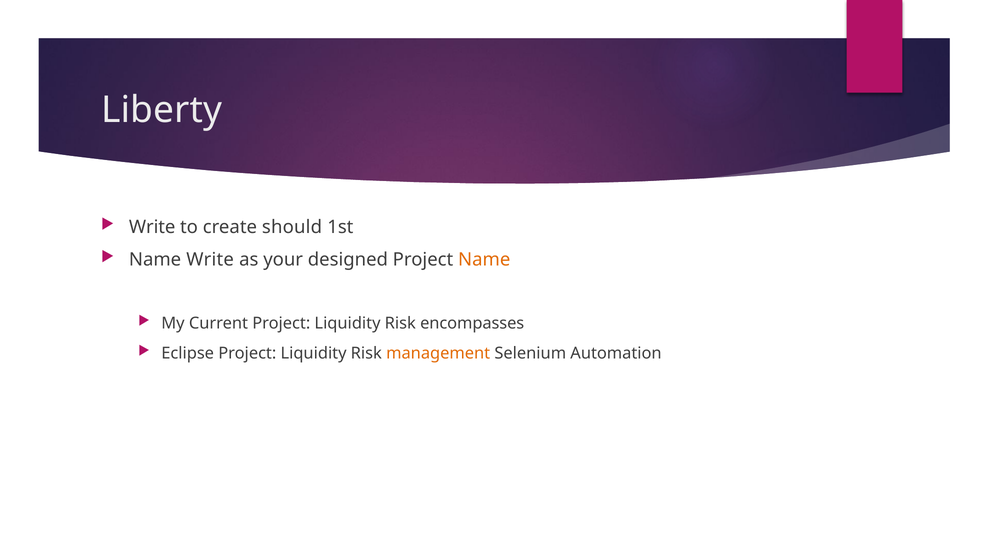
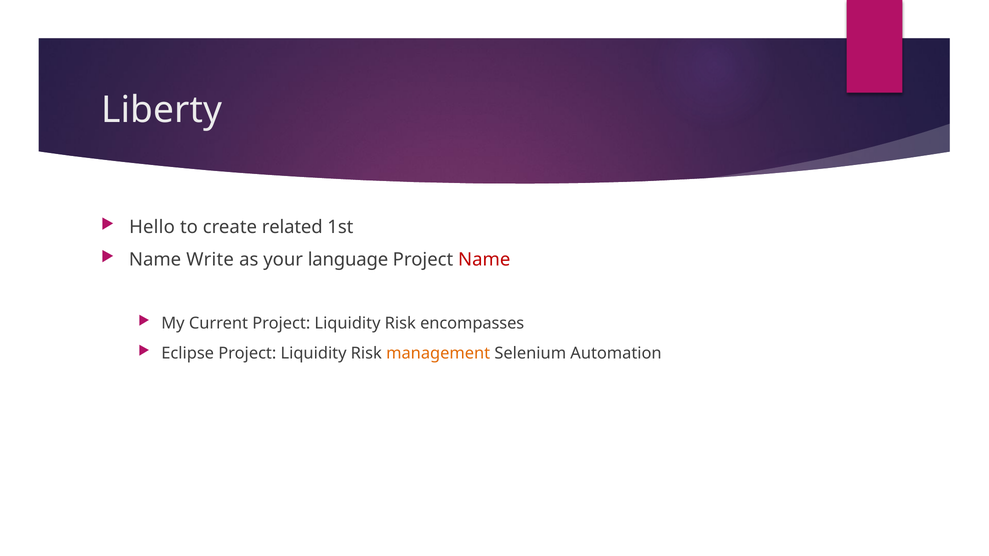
Write at (152, 227): Write -> Hello
should: should -> related
designed: designed -> language
Name at (484, 260) colour: orange -> red
